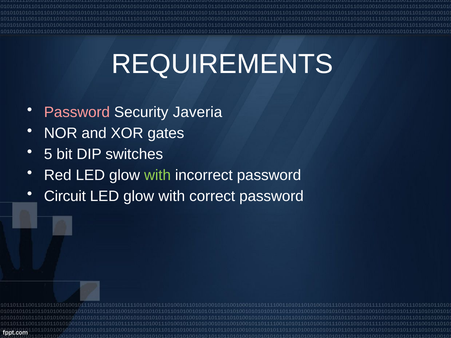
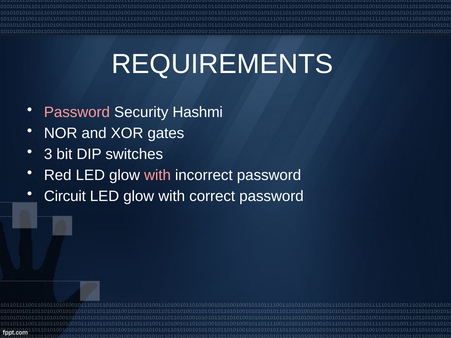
Javeria: Javeria -> Hashmi
5: 5 -> 3
with at (158, 175) colour: light green -> pink
